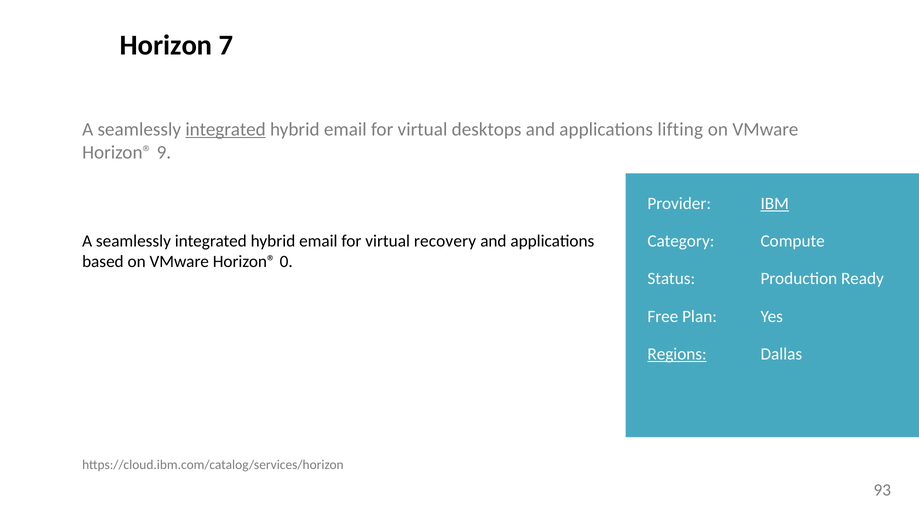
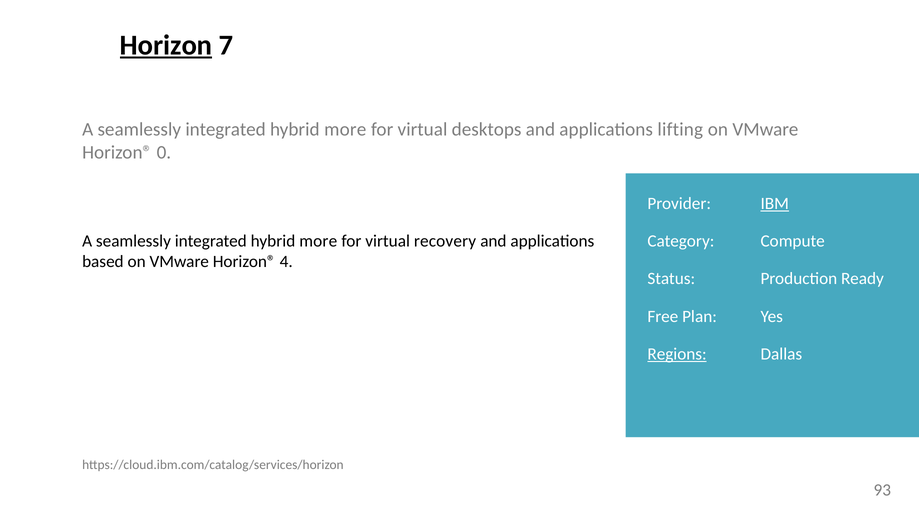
Horizon underline: none -> present
integrated at (226, 129) underline: present -> none
email at (345, 129): email -> more
9: 9 -> 0
email at (318, 241): email -> more
0: 0 -> 4
